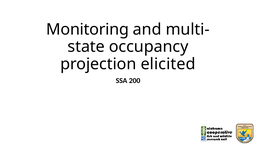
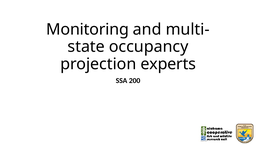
elicited: elicited -> experts
